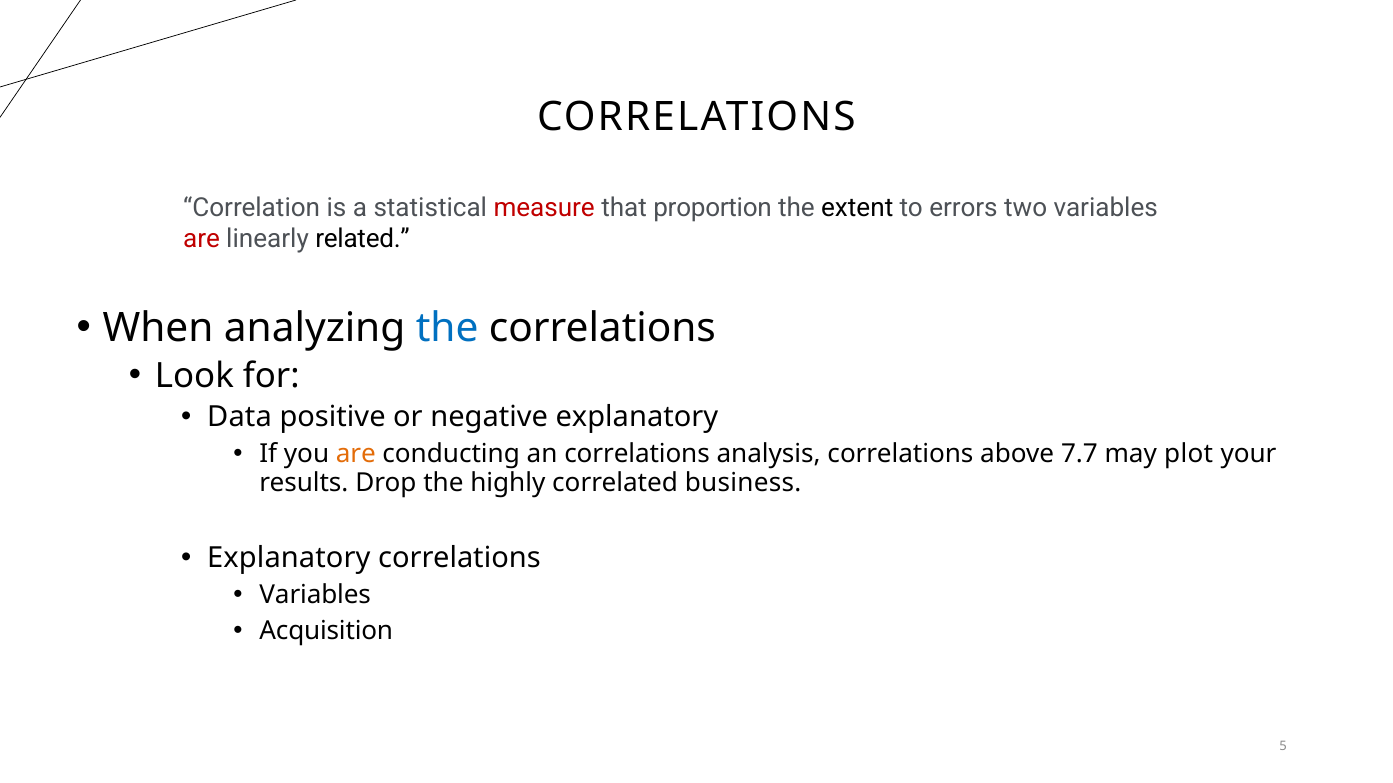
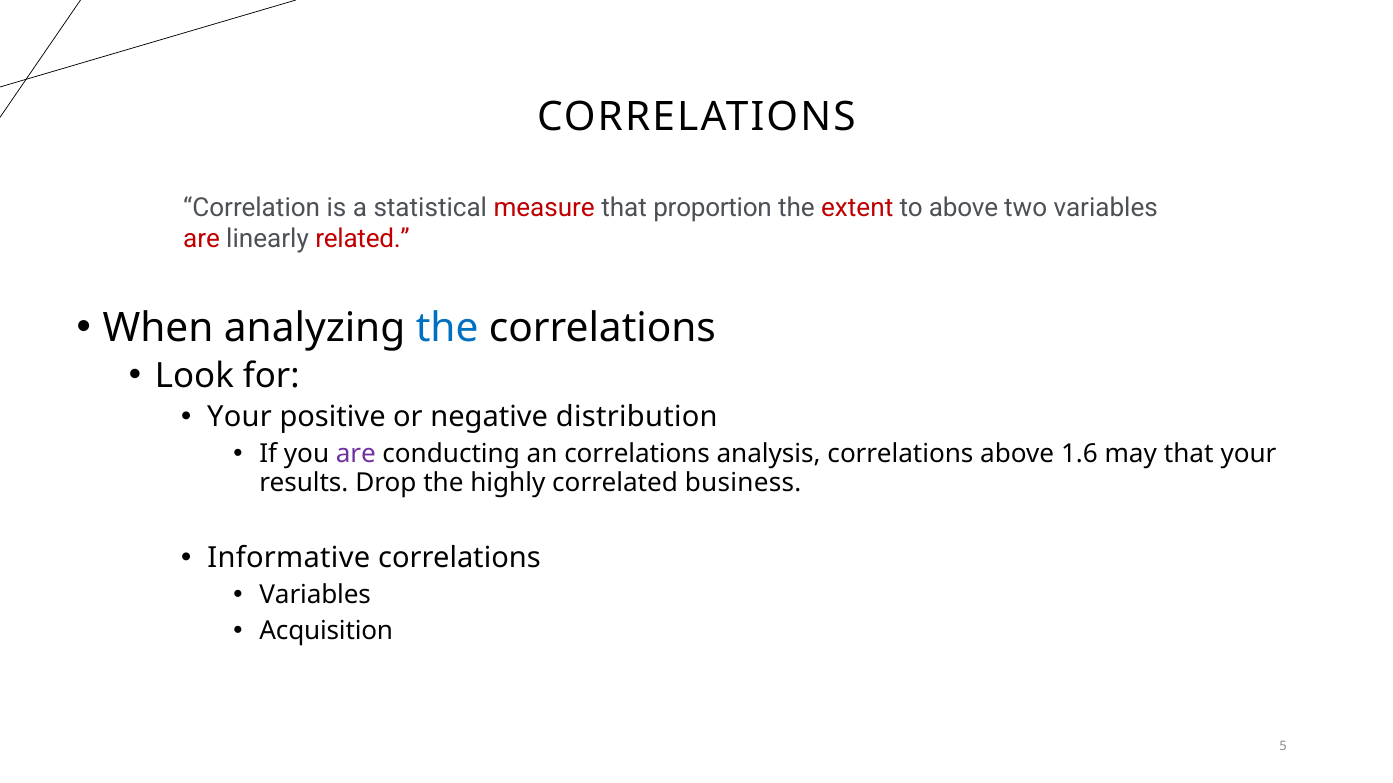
extent colour: black -> red
to errors: errors -> above
related colour: black -> red
Data at (240, 418): Data -> Your
negative explanatory: explanatory -> distribution
are at (356, 455) colour: orange -> purple
7.7: 7.7 -> 1.6
may plot: plot -> that
Explanatory at (289, 558): Explanatory -> Informative
